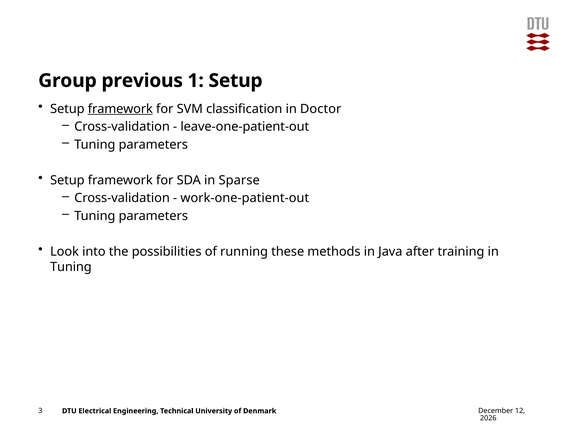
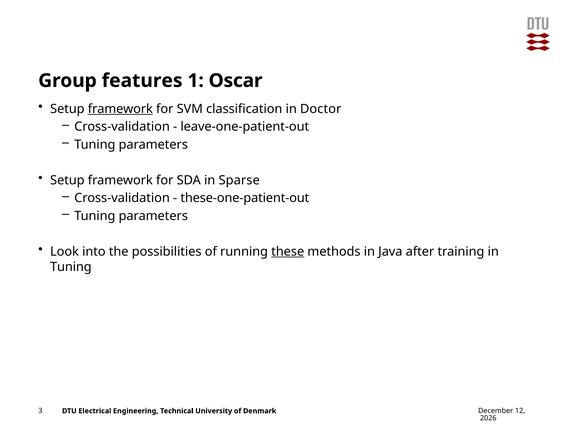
previous: previous -> features
1 Setup: Setup -> Oscar
work-one-patient-out: work-one-patient-out -> these-one-patient-out
these underline: none -> present
